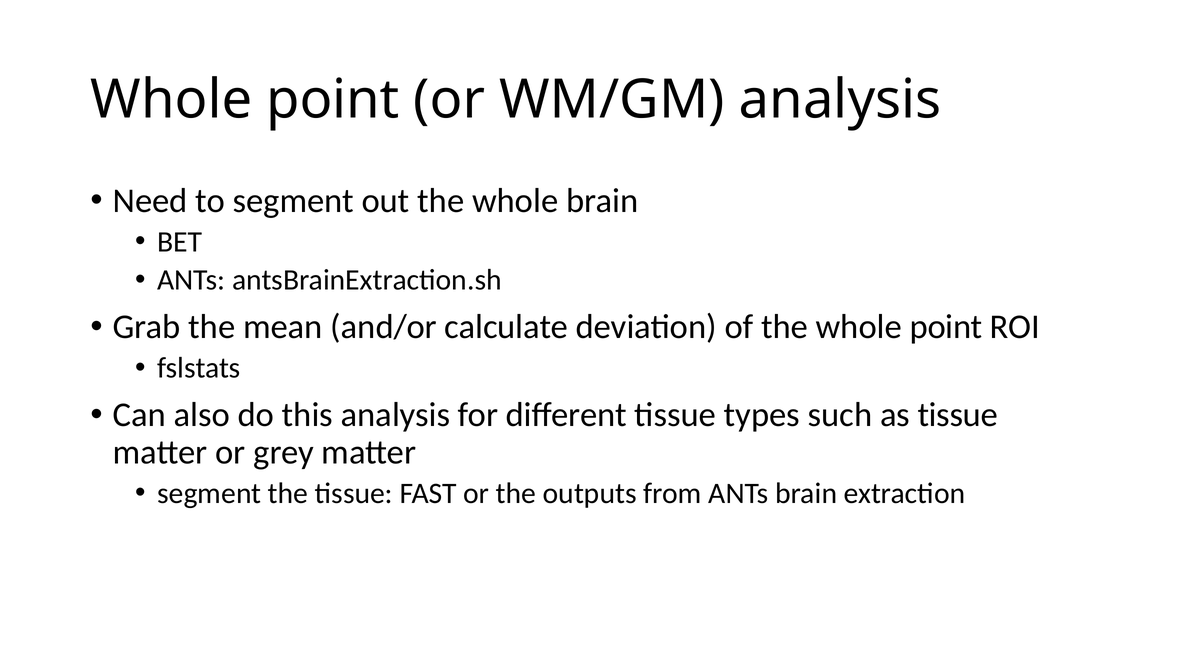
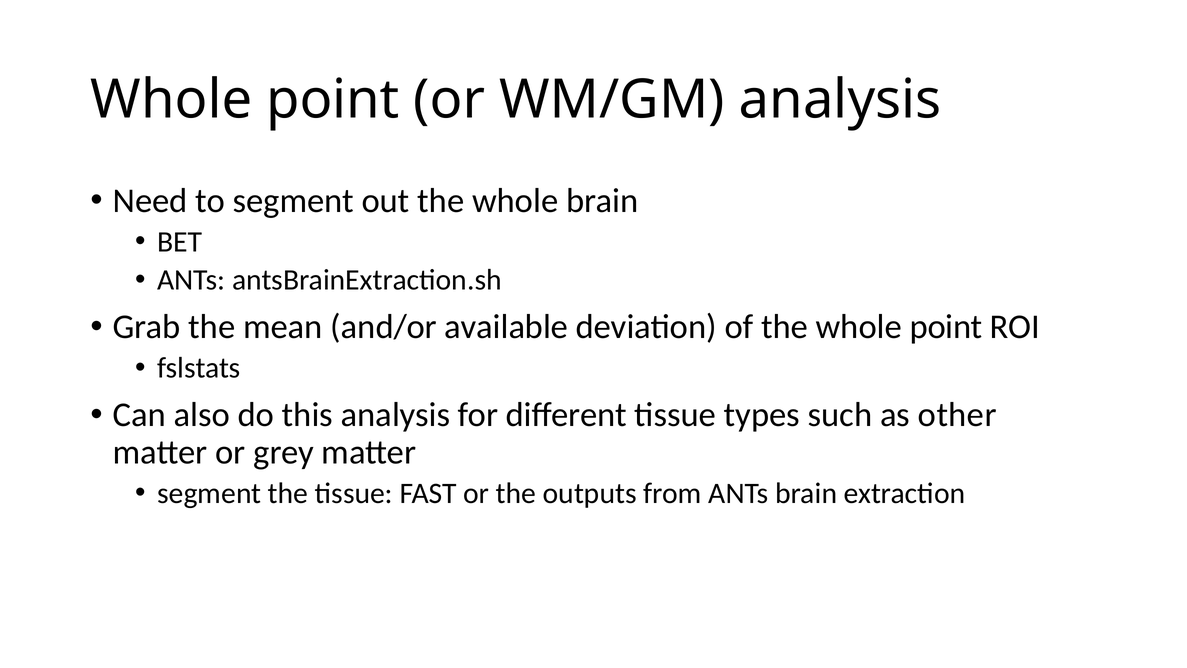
calculate: calculate -> available
as tissue: tissue -> other
